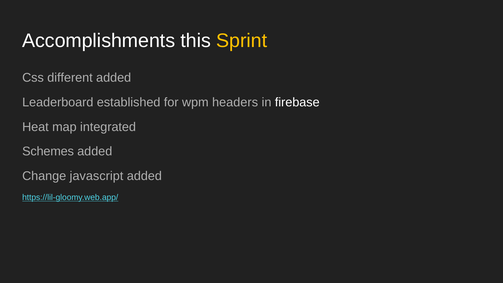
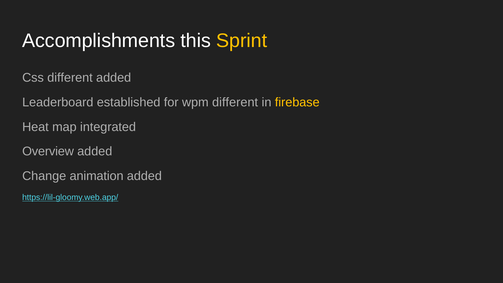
wpm headers: headers -> different
firebase colour: white -> yellow
Schemes: Schemes -> Overview
javascript: javascript -> animation
